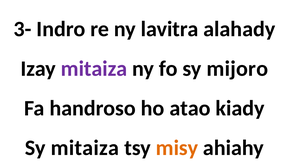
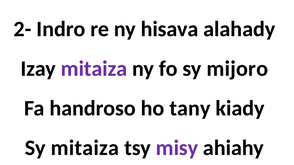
3-: 3- -> 2-
lavitra: lavitra -> hisava
atao: atao -> tany
misy colour: orange -> purple
